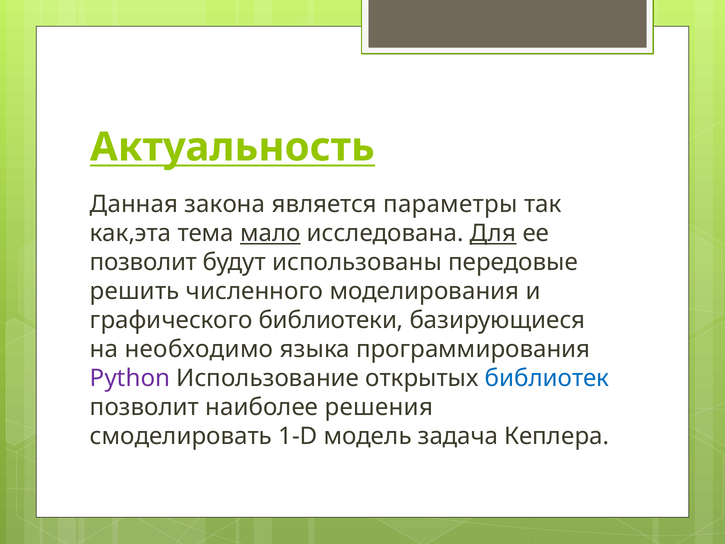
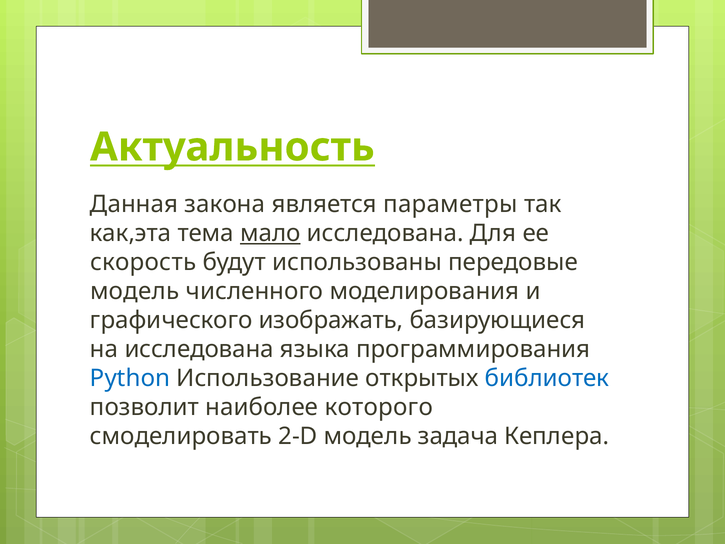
Для underline: present -> none
позволит at (143, 262): позволит -> скорость
решить at (135, 291): решить -> модель
библиотеки: библиотеки -> изображать
на необходимо: необходимо -> исследована
Python colour: purple -> blue
решения: решения -> которого
1-D: 1-D -> 2-D
